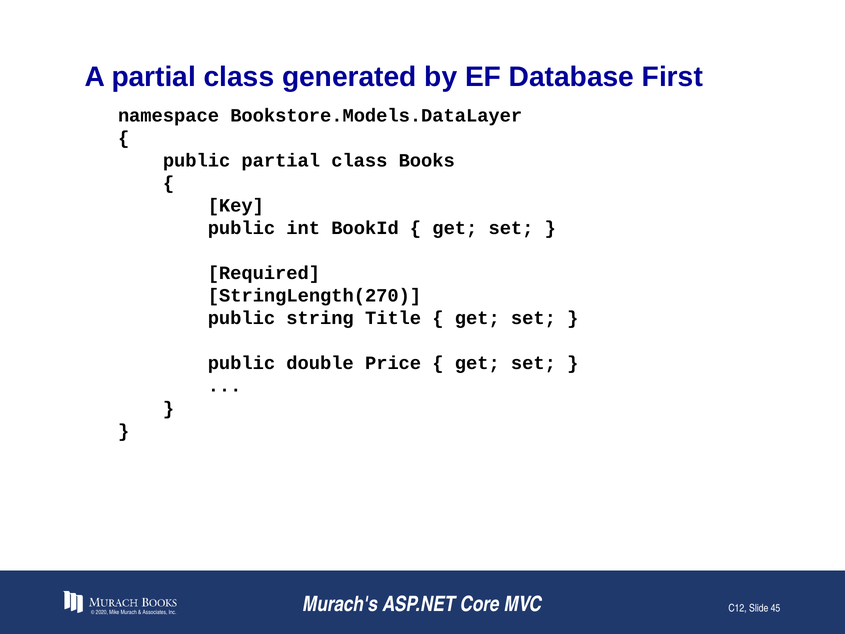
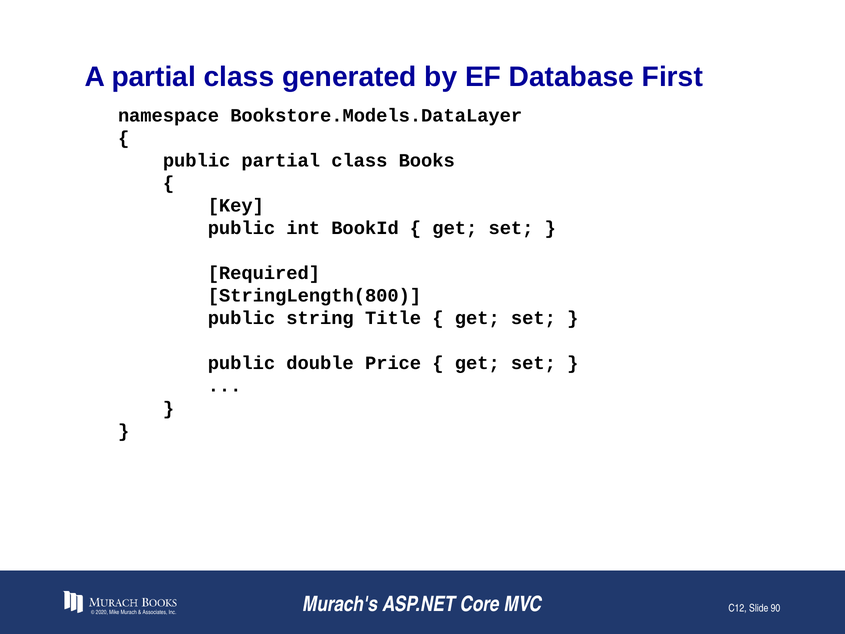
StringLength(270: StringLength(270 -> StringLength(800
45: 45 -> 90
